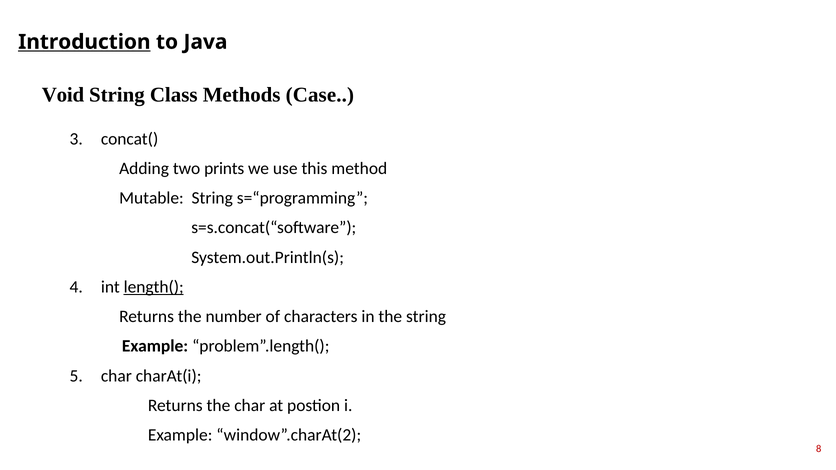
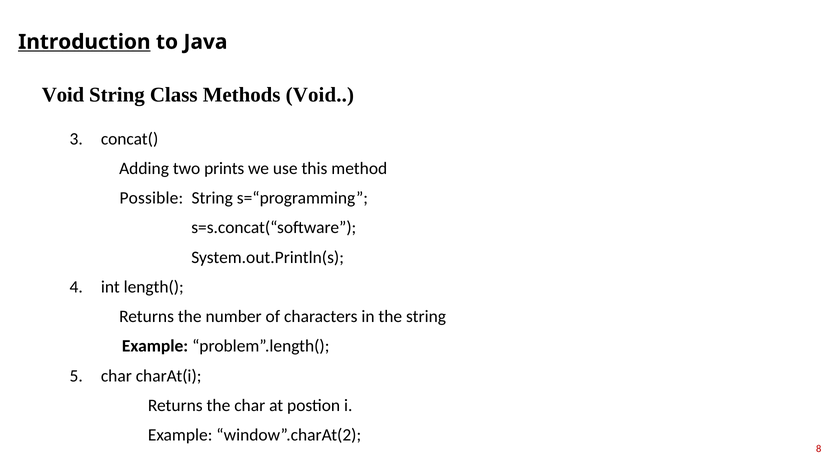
Methods Case: Case -> Void
Mutable: Mutable -> Possible
length( underline: present -> none
